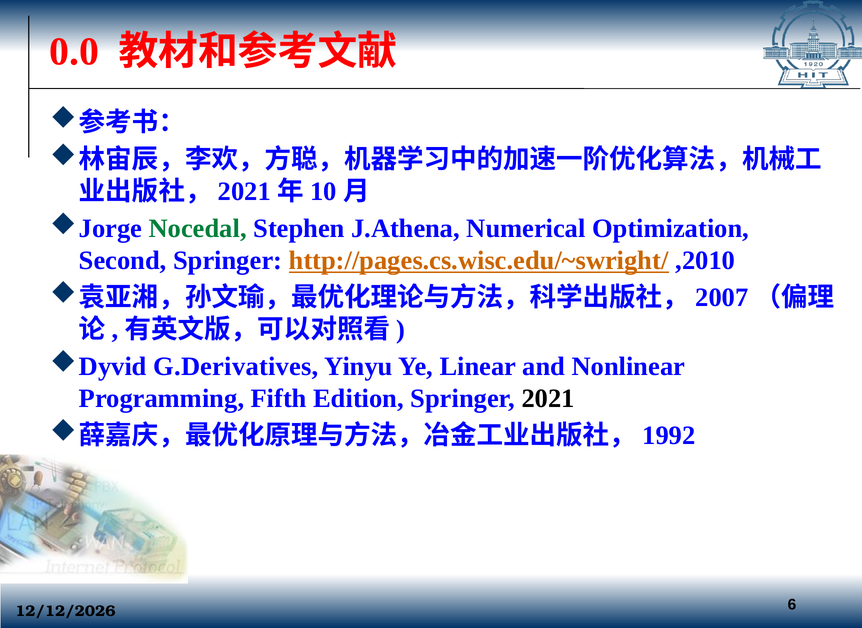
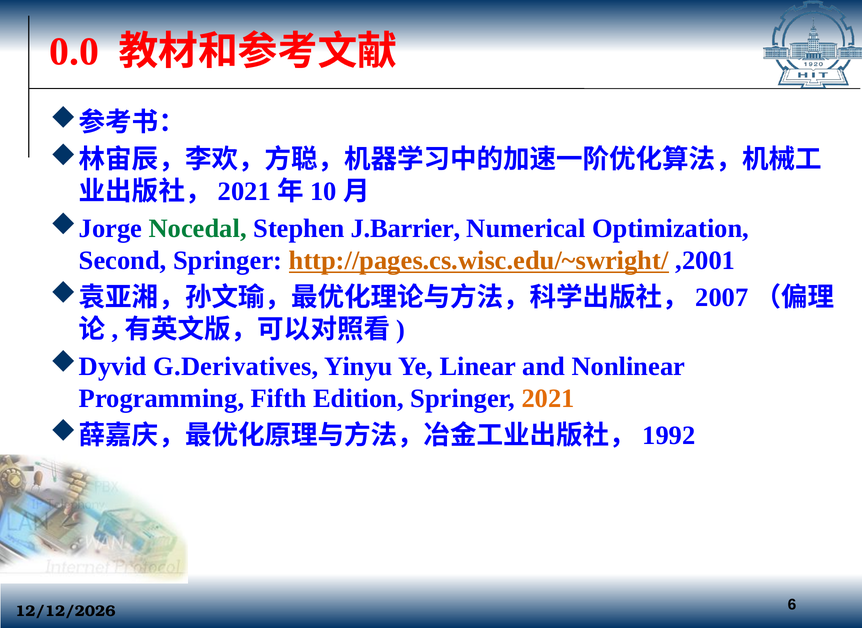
J.Athena: J.Athena -> J.Barrier
,2010: ,2010 -> ,2001
2021 colour: black -> orange
